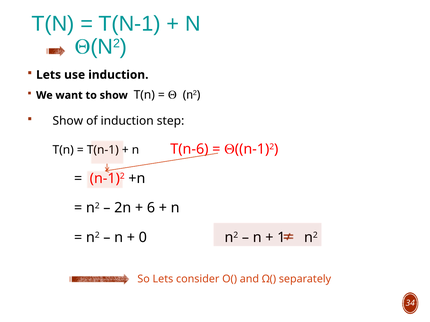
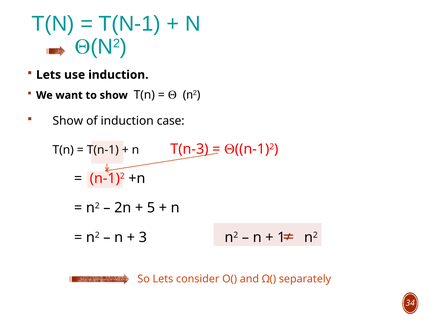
step: step -> case
T(n-6: T(n-6 -> T(n-3
6: 6 -> 5
0: 0 -> 3
